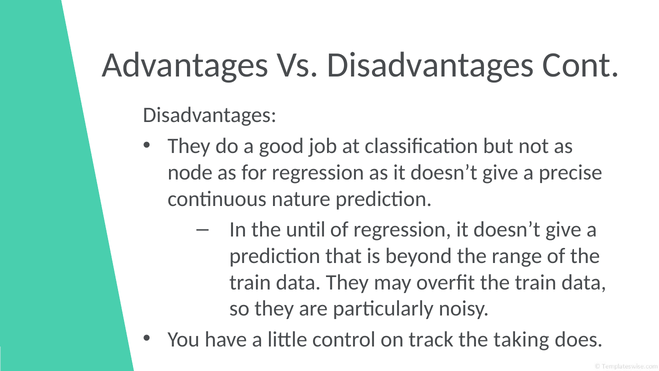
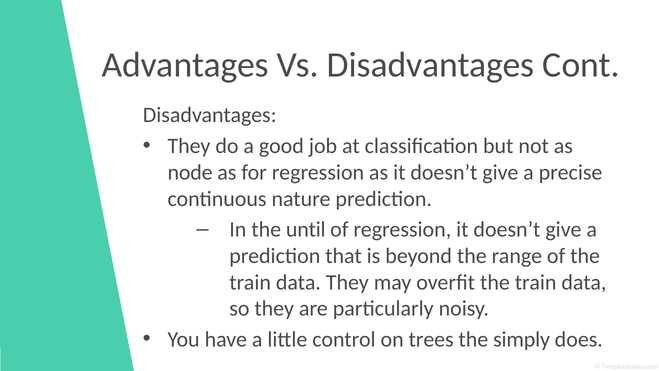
track: track -> trees
taking: taking -> simply
